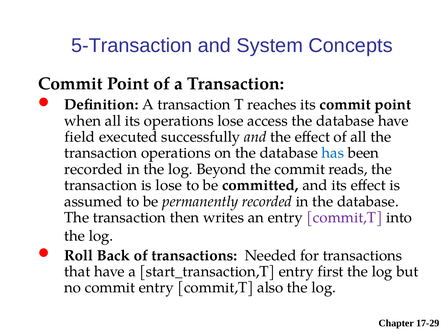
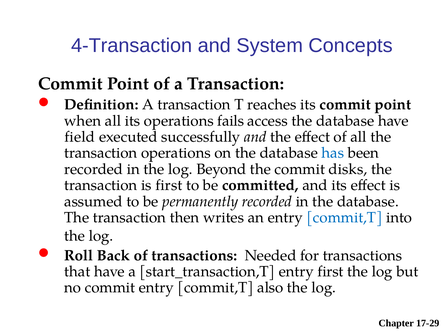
5-Transaction: 5-Transaction -> 4-Transaction
operations lose: lose -> fails
reads: reads -> disks
is lose: lose -> first
commit,T at (345, 218) colour: purple -> blue
